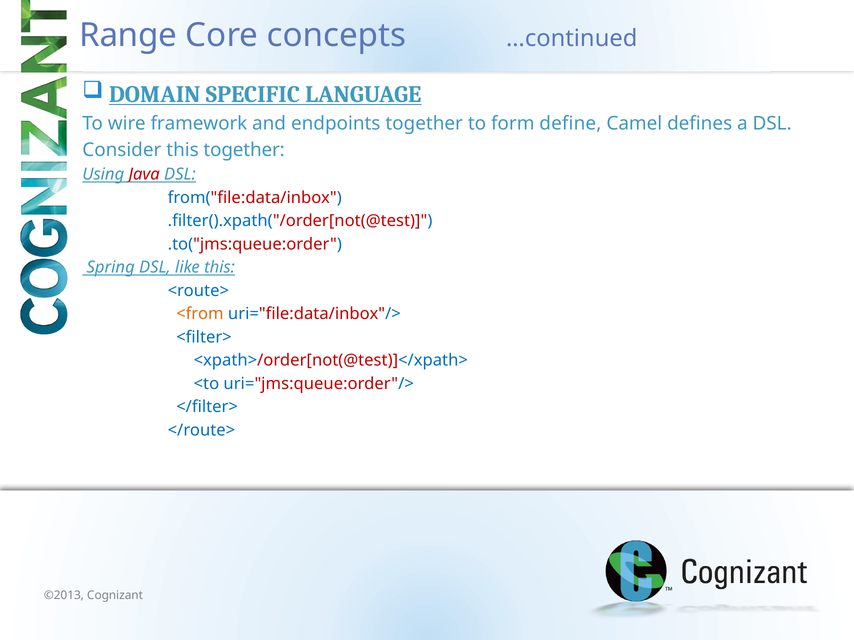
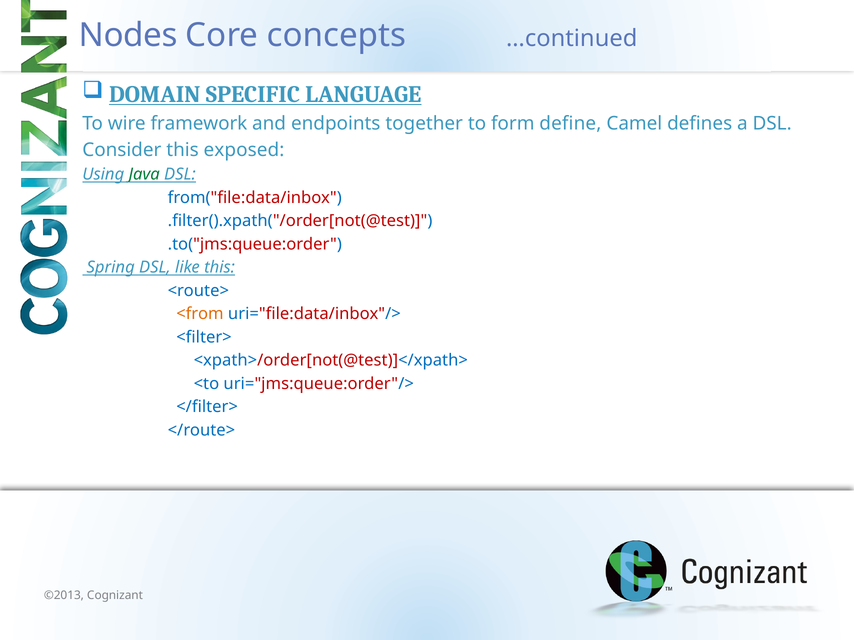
Range: Range -> Nodes
this together: together -> exposed
Java colour: red -> green
